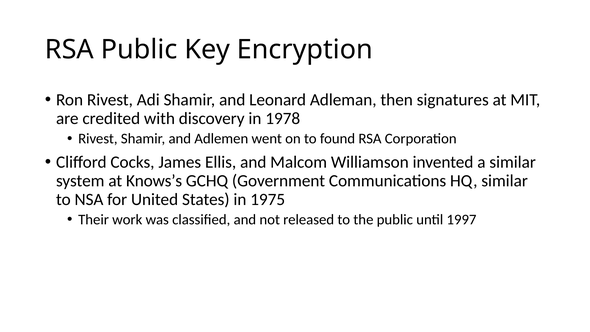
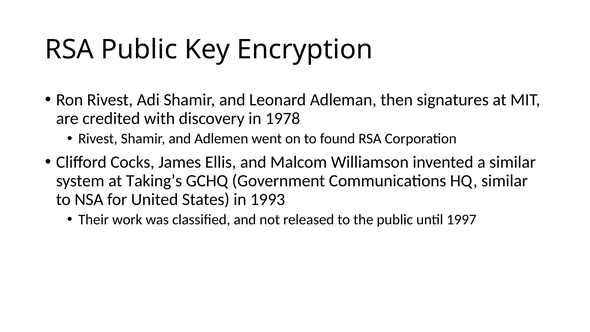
Knows’s: Knows’s -> Taking’s
1975: 1975 -> 1993
